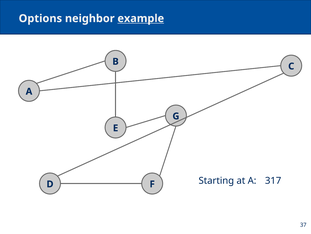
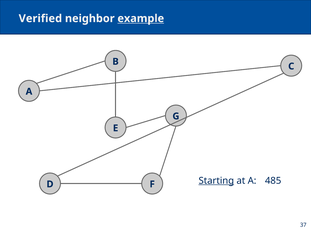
Options: Options -> Verified
Starting underline: none -> present
317: 317 -> 485
